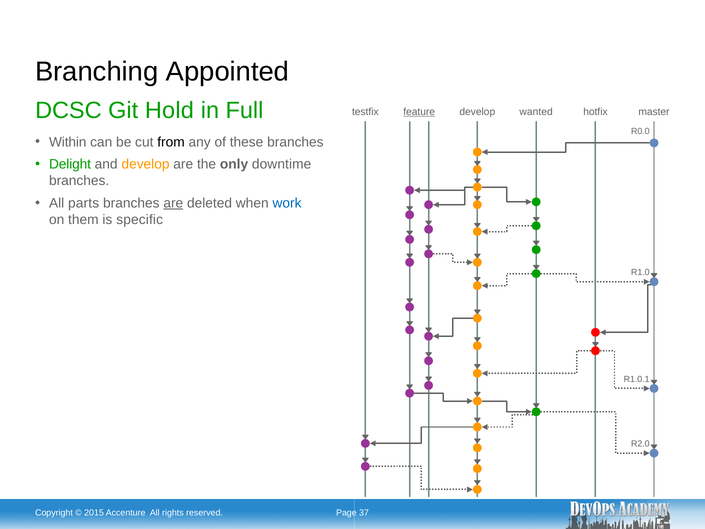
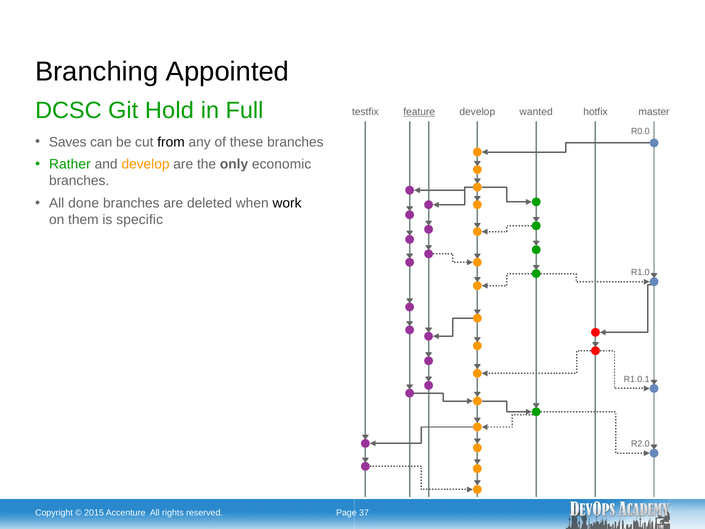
Within: Within -> Saves
Delight: Delight -> Rather
downtime: downtime -> economic
parts: parts -> done
are at (173, 203) underline: present -> none
work colour: blue -> black
